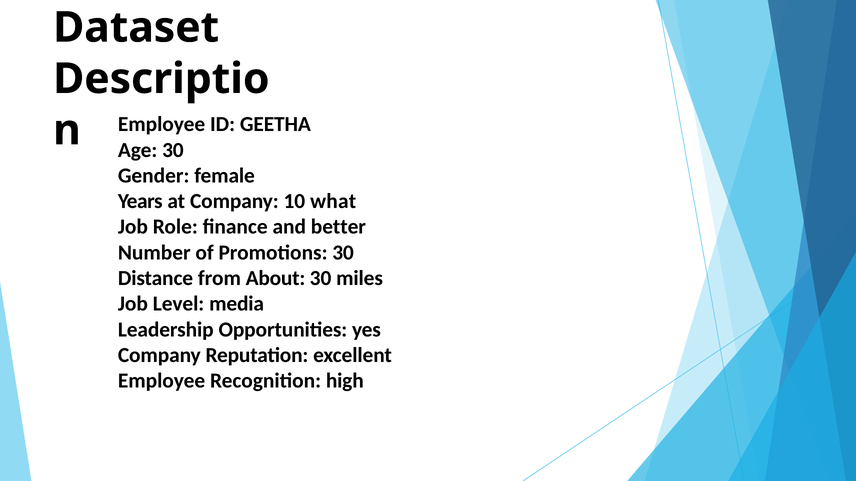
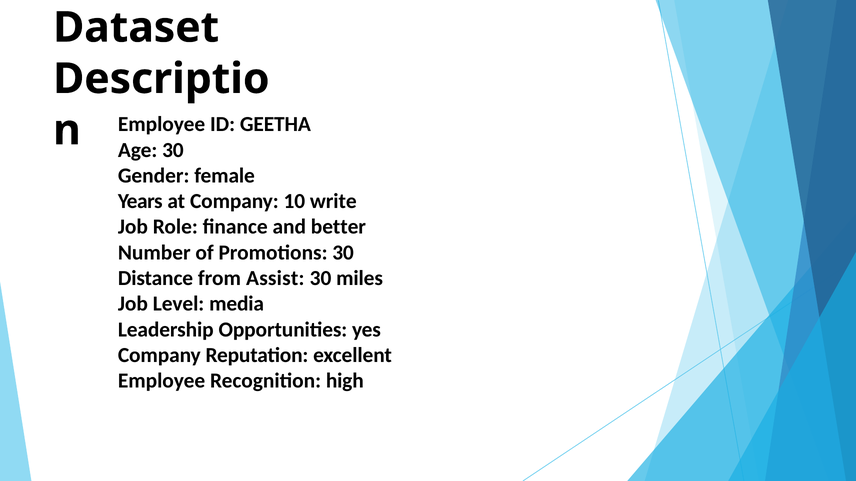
what: what -> write
About: About -> Assist
